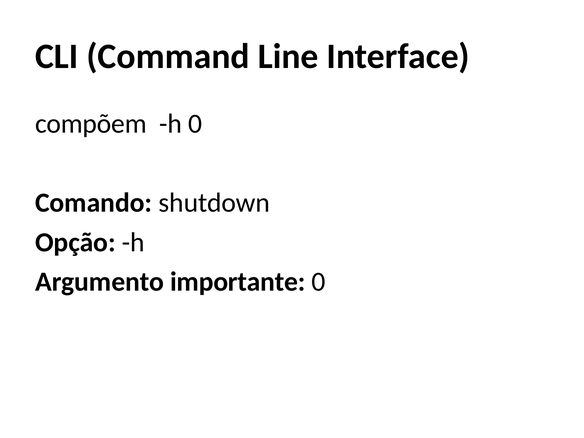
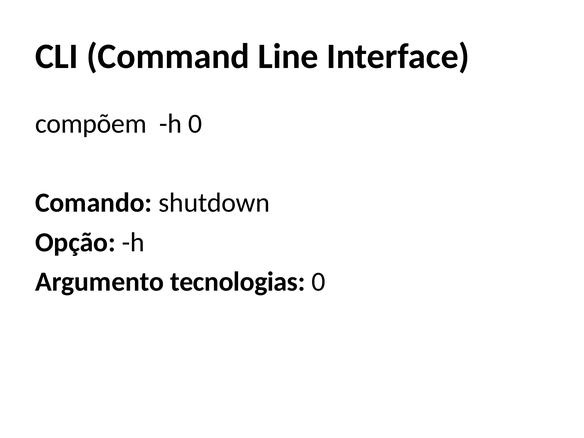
importante: importante -> tecnologias
